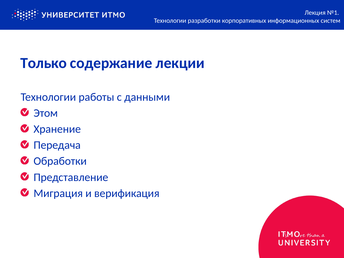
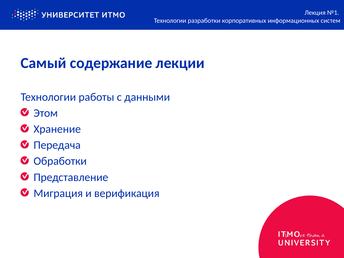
Только: Только -> Самый
